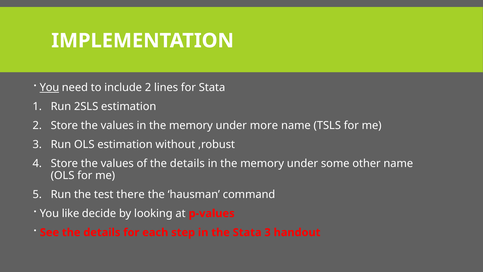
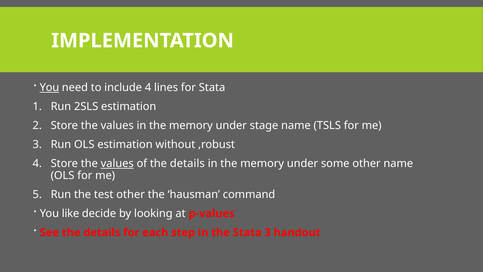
include 2: 2 -> 4
more: more -> stage
values at (117, 163) underline: none -> present
test there: there -> other
